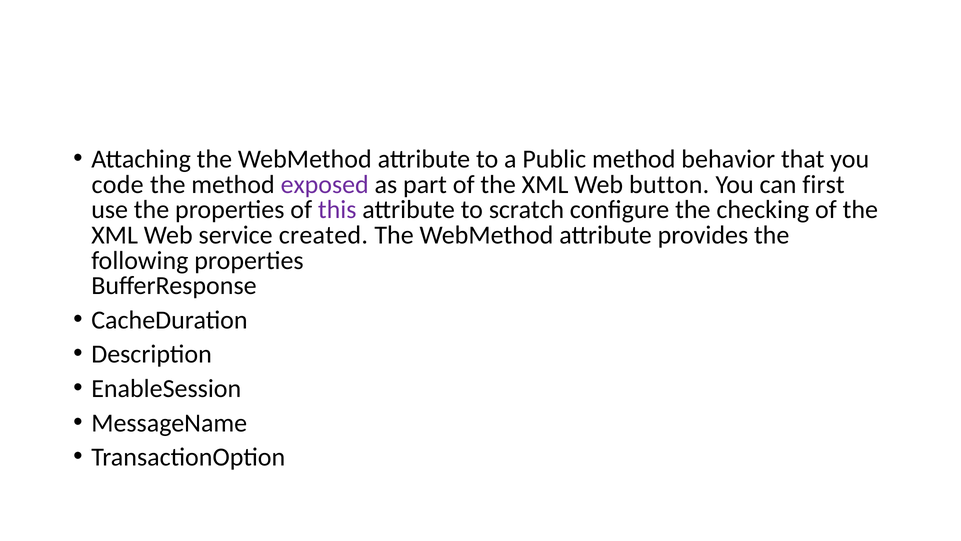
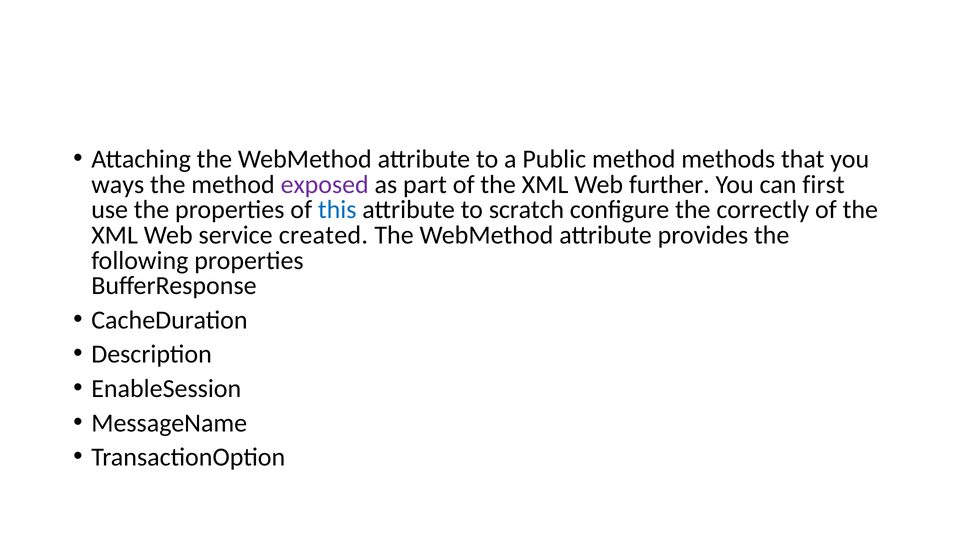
behavior: behavior -> methods
code: code -> ways
button: button -> further
this colour: purple -> blue
checking: checking -> correctly
